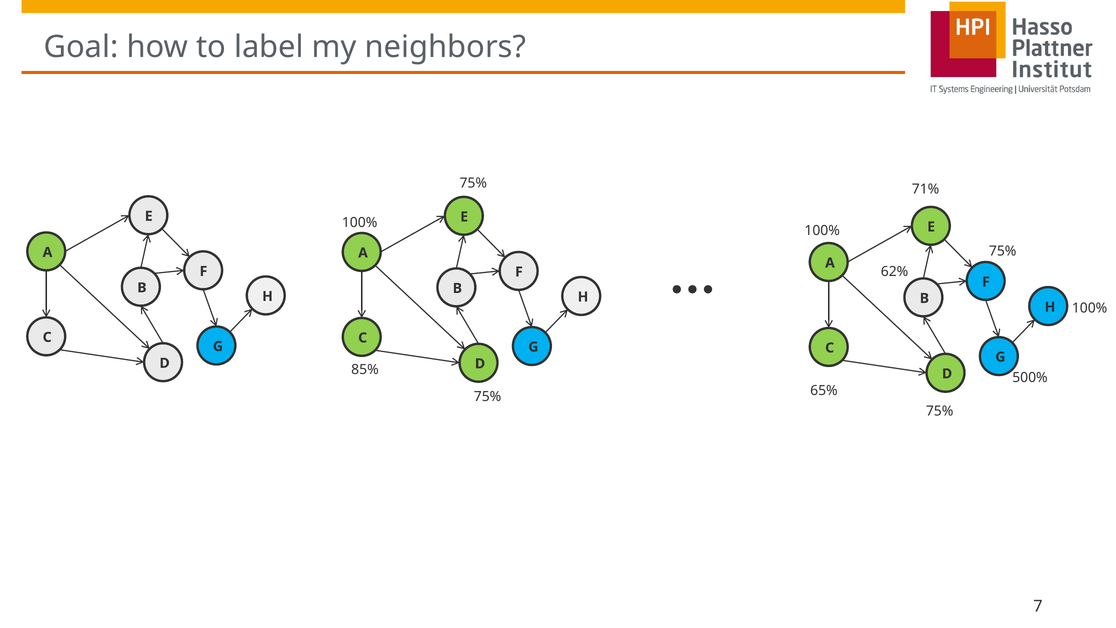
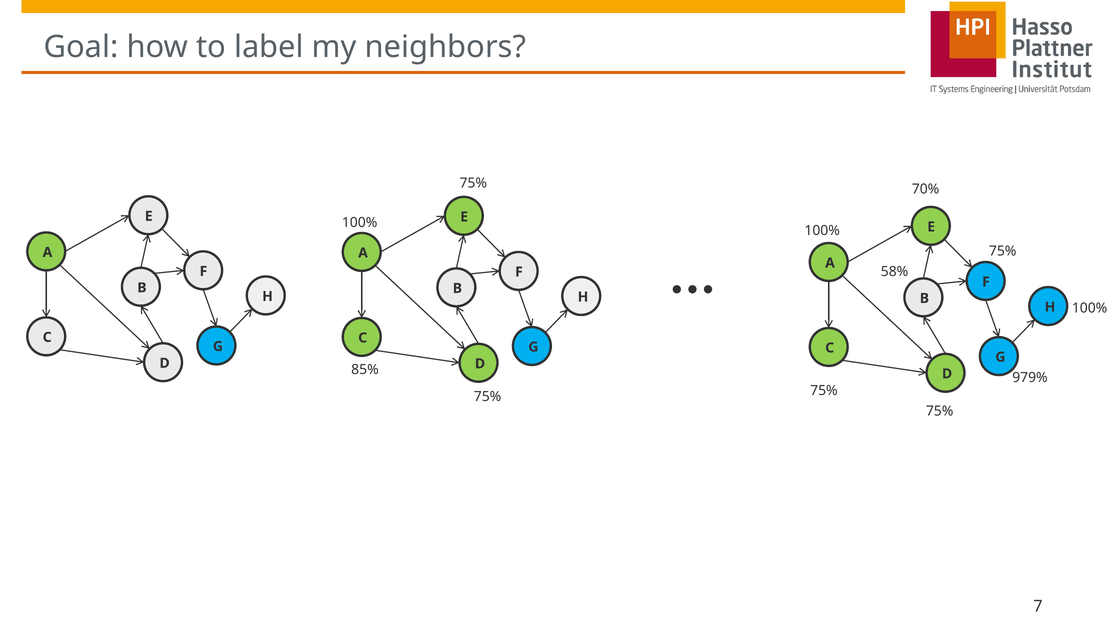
71%: 71% -> 70%
62%: 62% -> 58%
500%: 500% -> 979%
65% at (824, 390): 65% -> 75%
